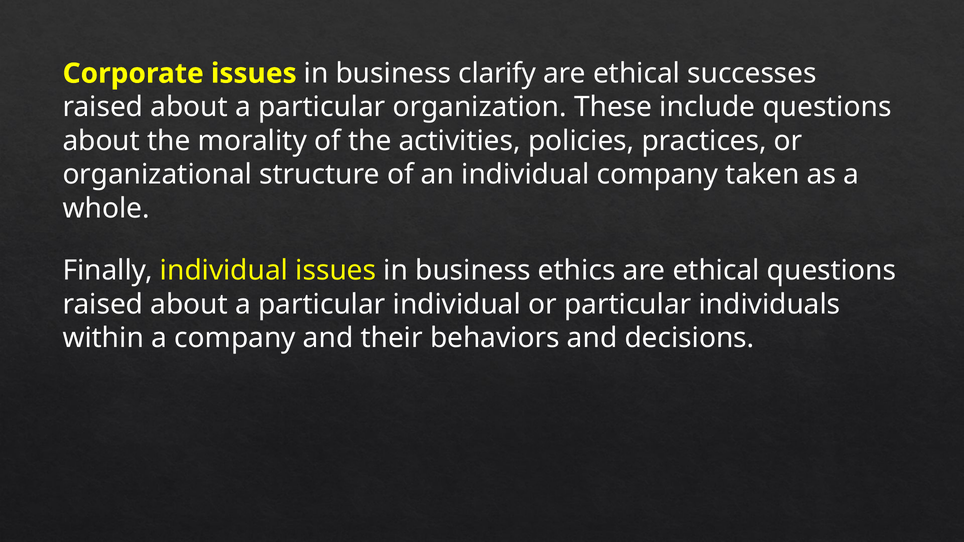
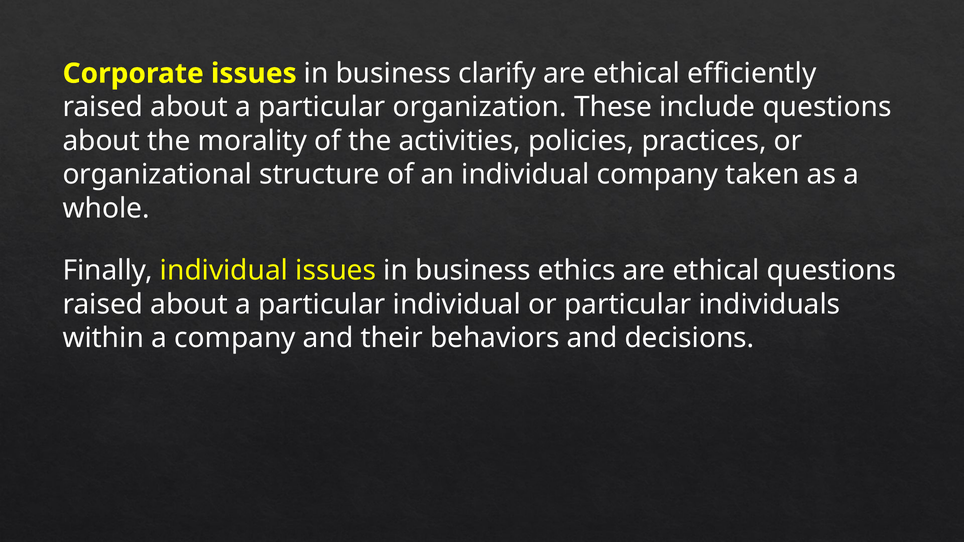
successes: successes -> efficiently
